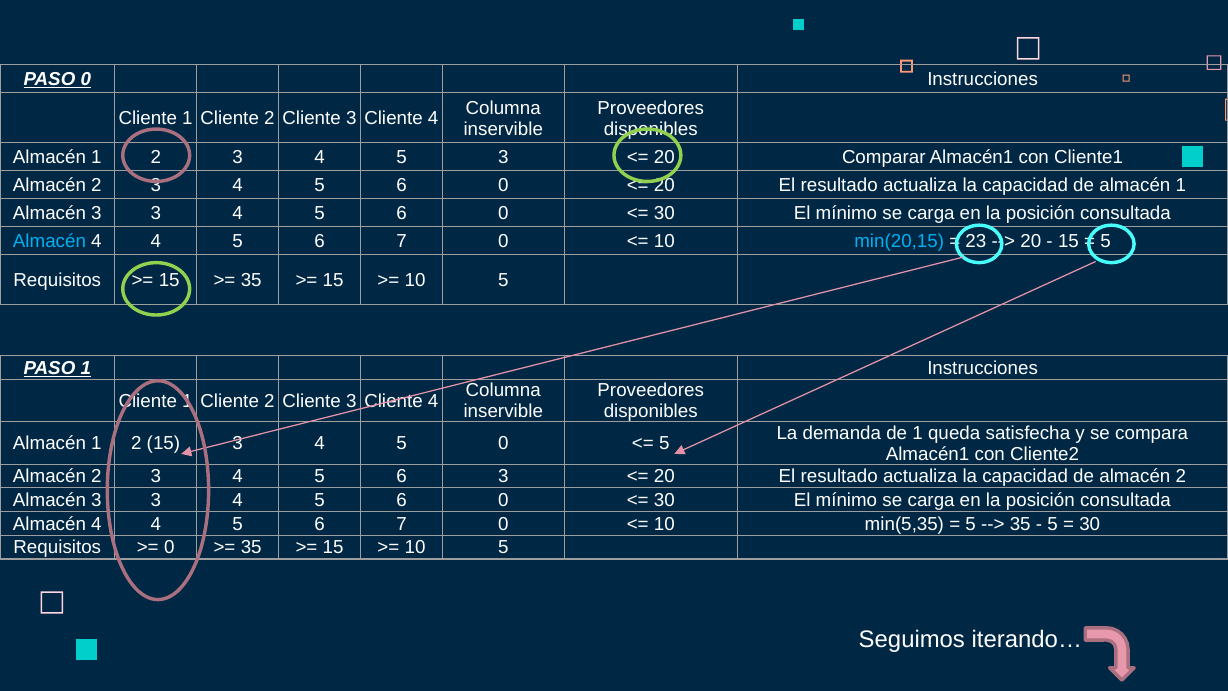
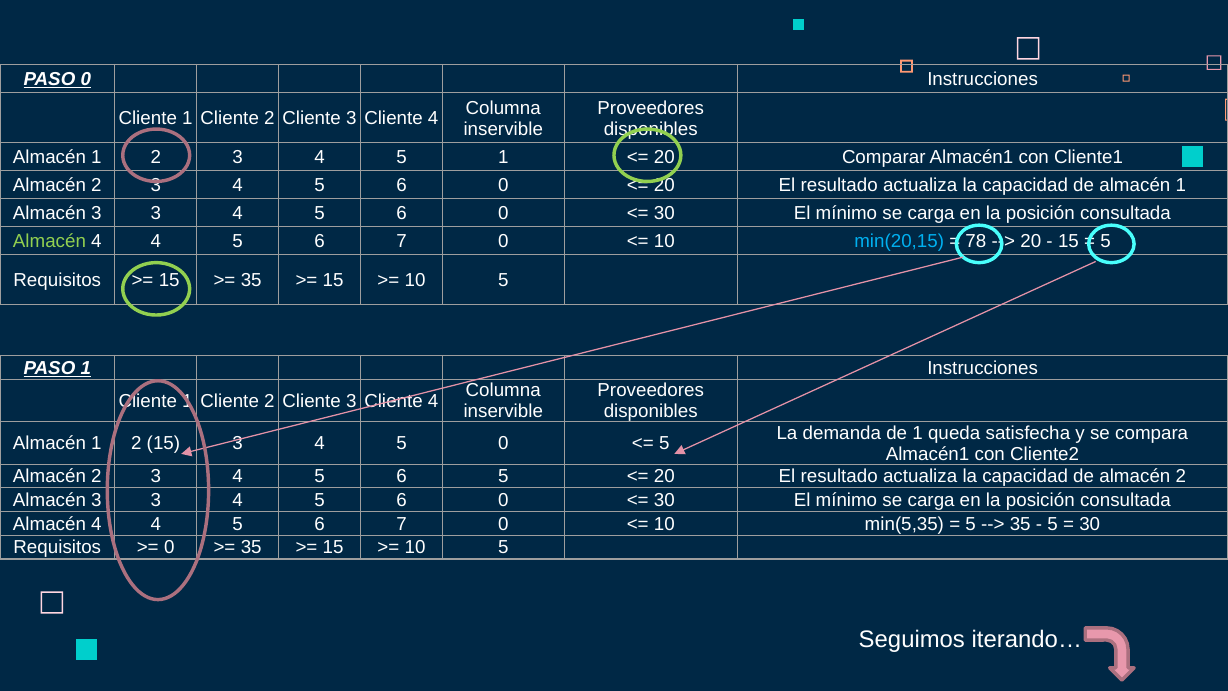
5 3: 3 -> 1
Almacén at (49, 241) colour: light blue -> light green
23: 23 -> 78
6 3: 3 -> 5
